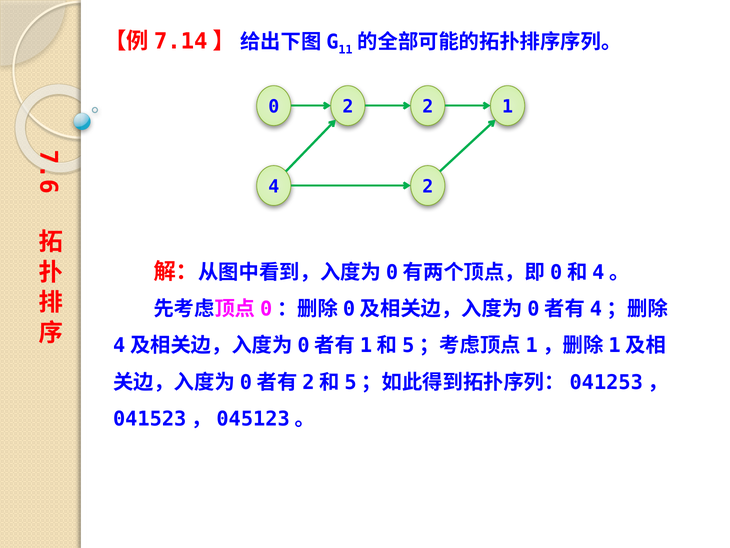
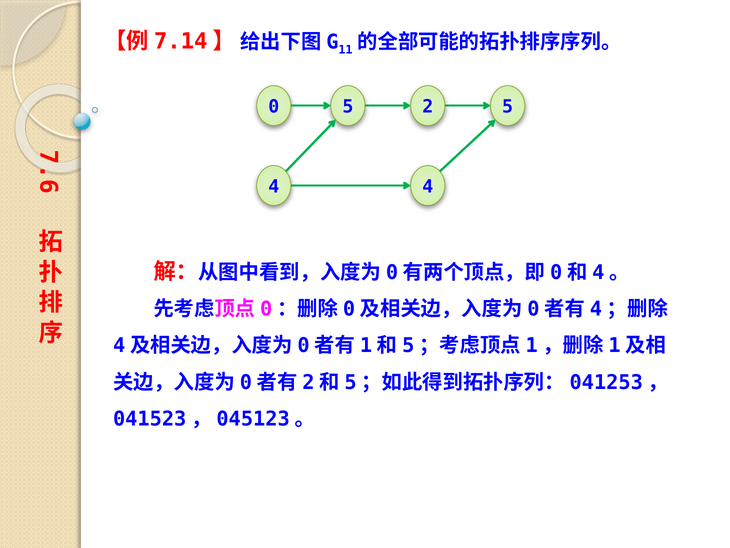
0 2: 2 -> 5
2 1: 1 -> 5
4 2: 2 -> 4
